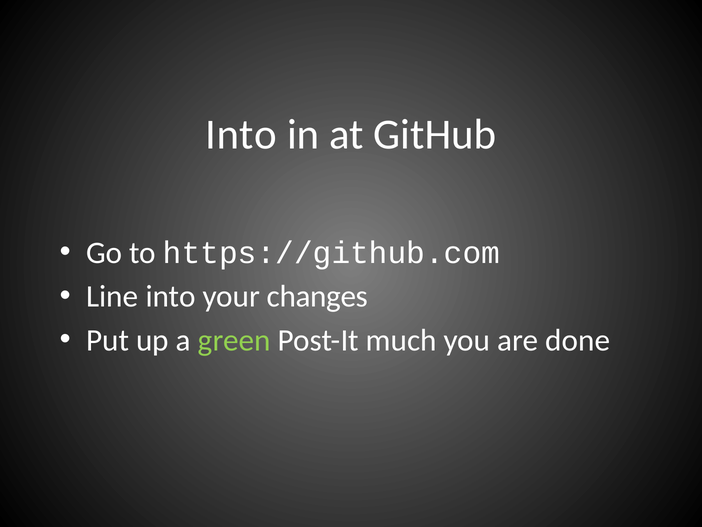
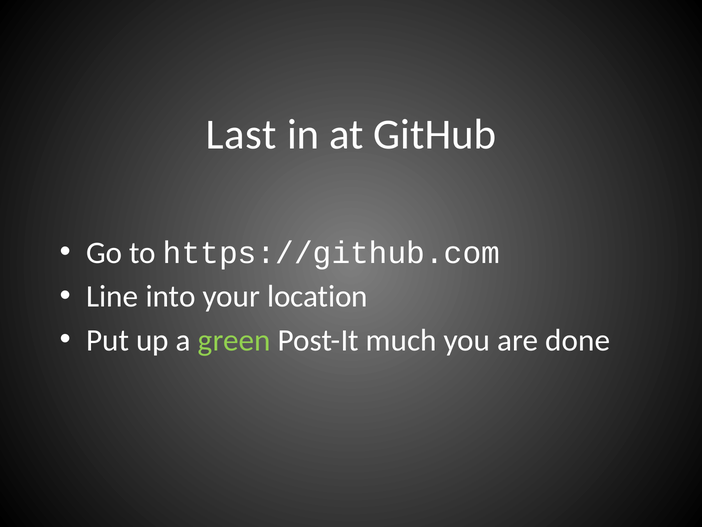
Into at (241, 135): Into -> Last
changes: changes -> location
